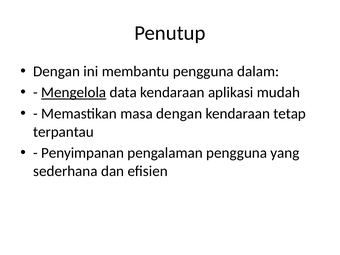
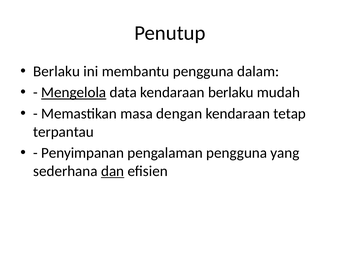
Dengan at (57, 71): Dengan -> Berlaku
kendaraan aplikasi: aplikasi -> berlaku
dan underline: none -> present
